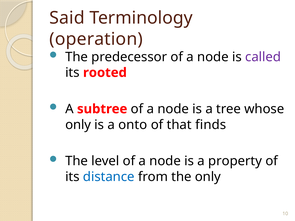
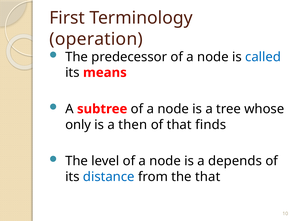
Said: Said -> First
called colour: purple -> blue
rooted: rooted -> means
onto: onto -> then
property: property -> depends
the only: only -> that
